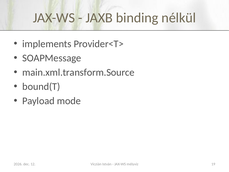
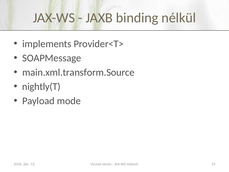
bound(T: bound(T -> nightly(T
